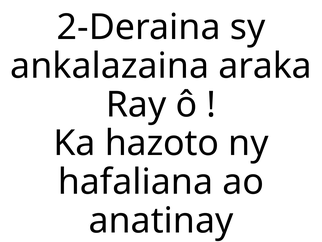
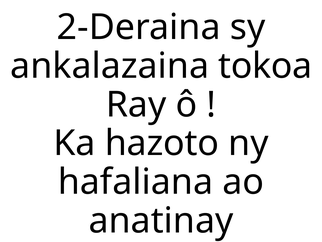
araka: araka -> tokoa
